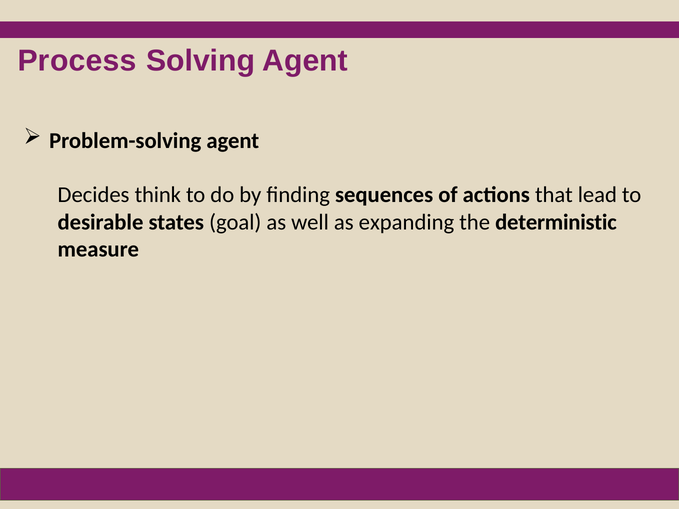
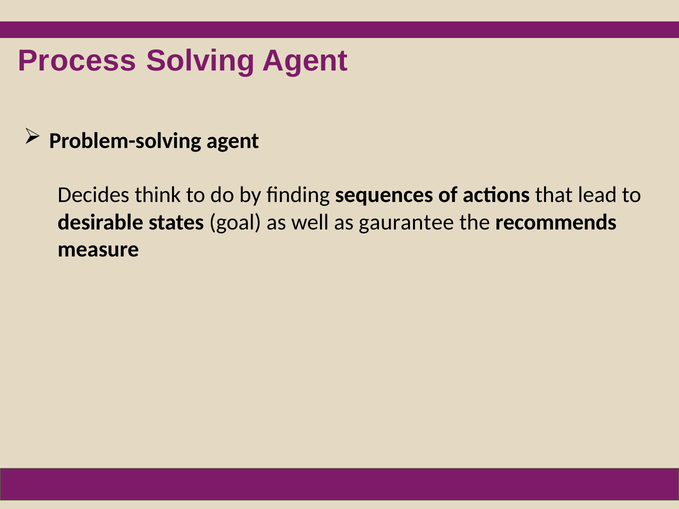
expanding: expanding -> gaurantee
deterministic: deterministic -> recommends
